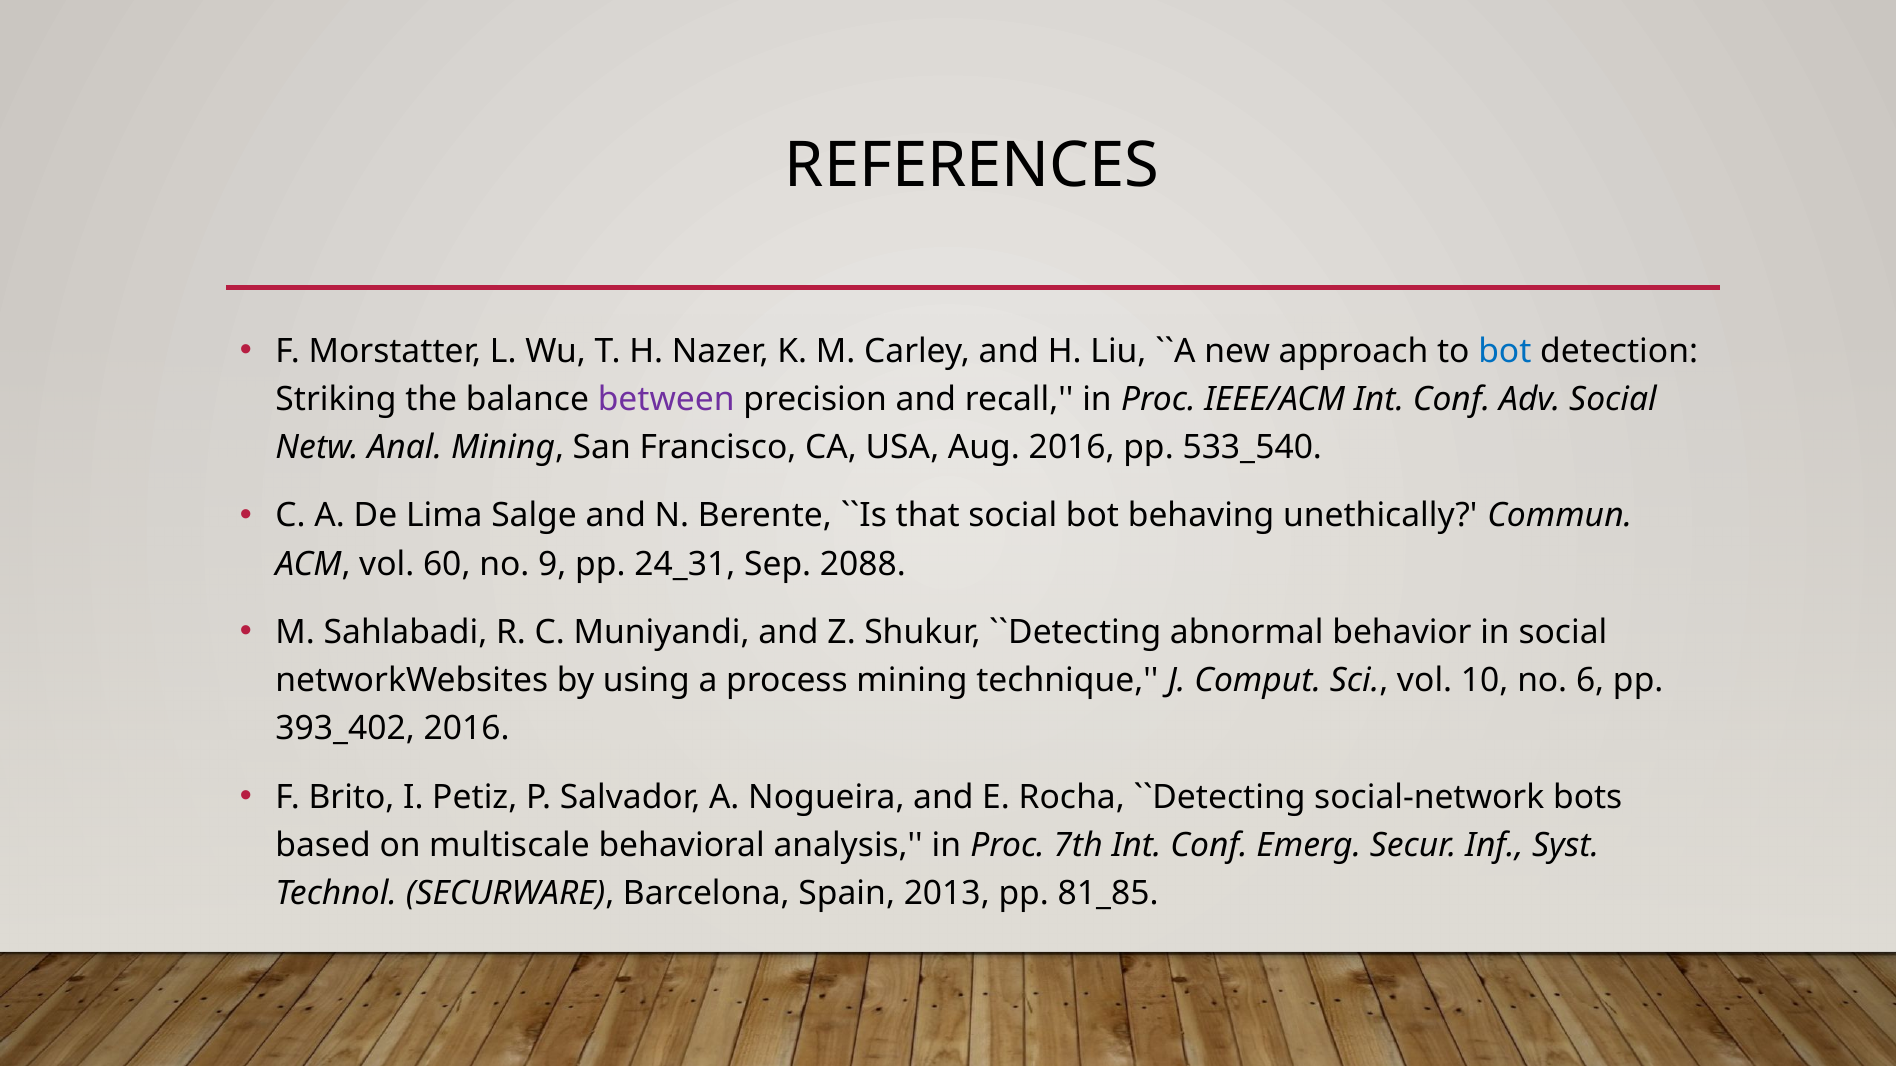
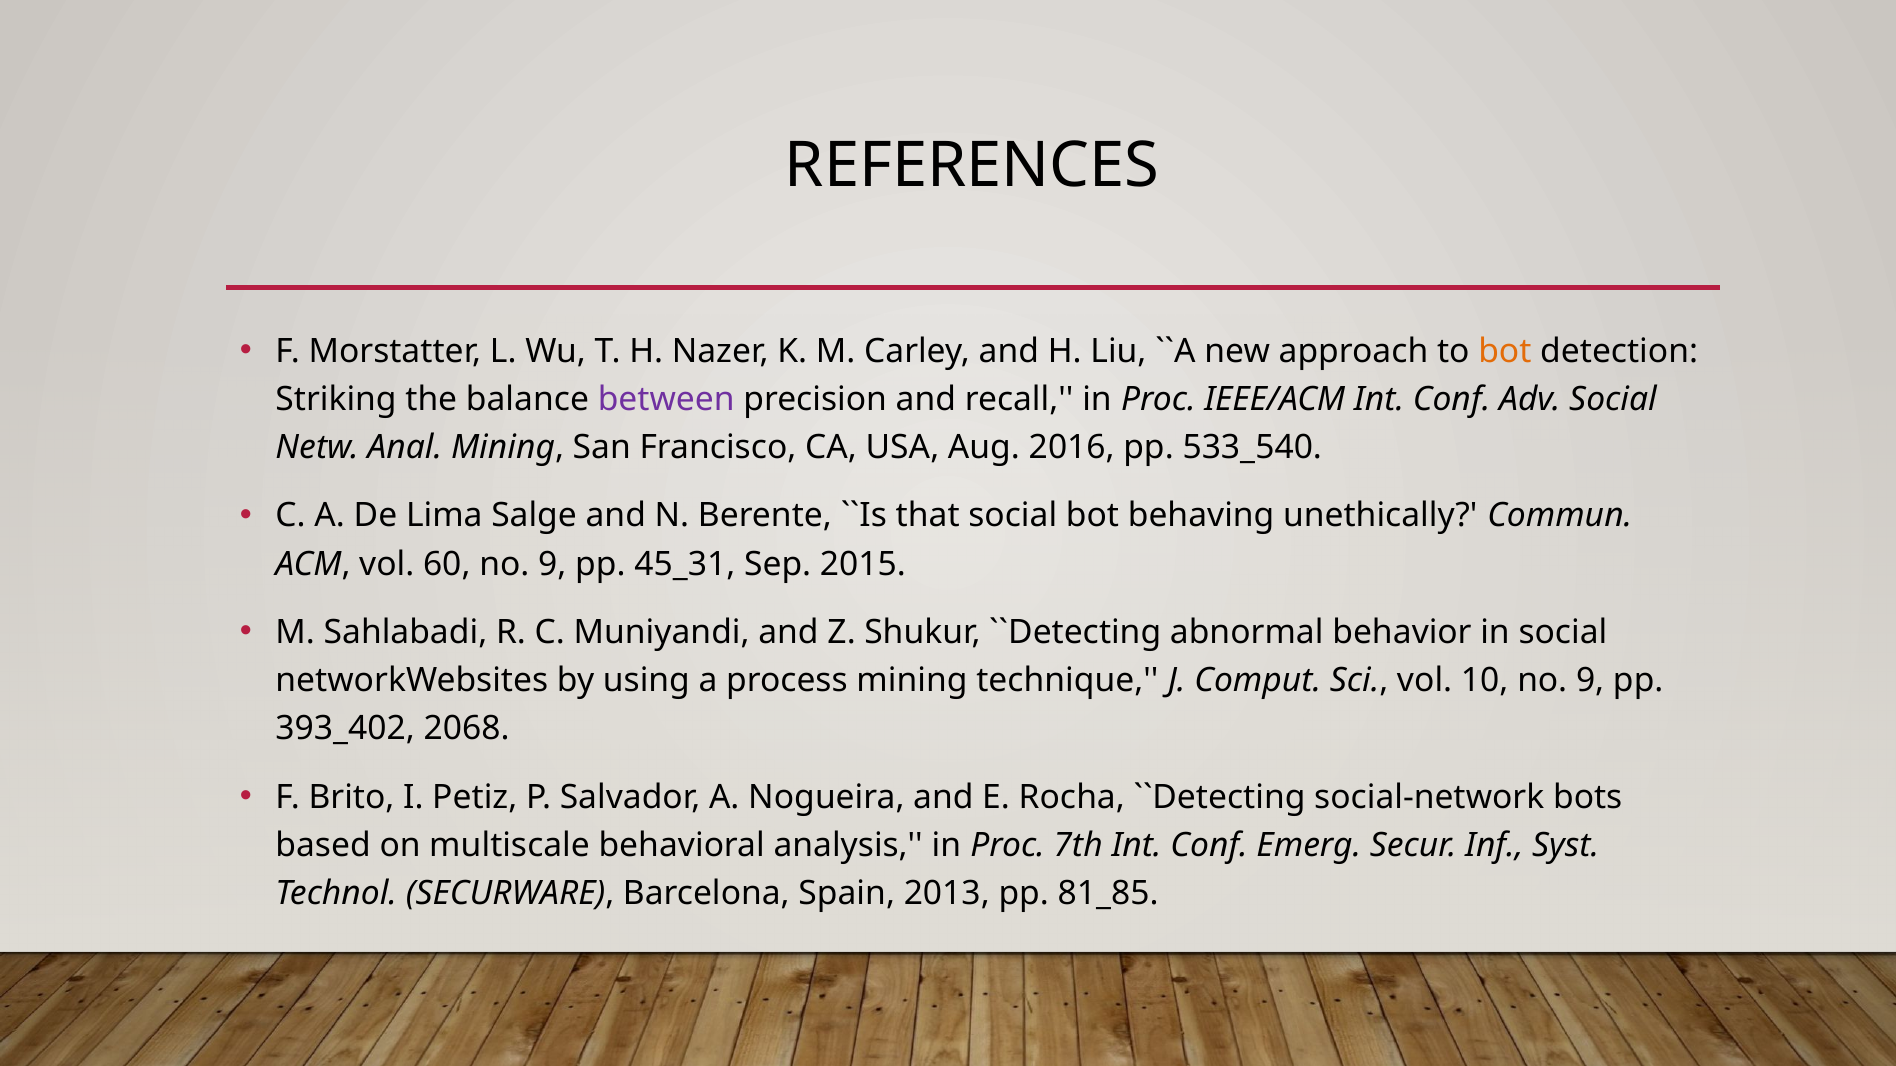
bot at (1505, 351) colour: blue -> orange
24_31: 24_31 -> 45_31
2088: 2088 -> 2015
10 no 6: 6 -> 9
393_402 2016: 2016 -> 2068
